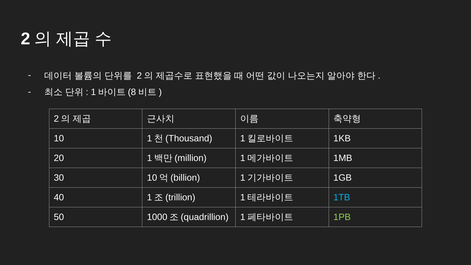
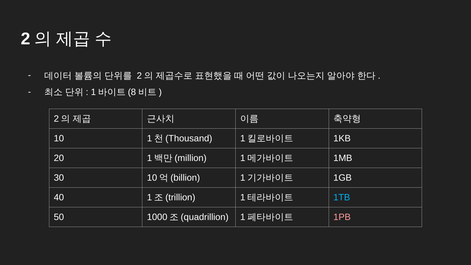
1PB colour: light green -> pink
